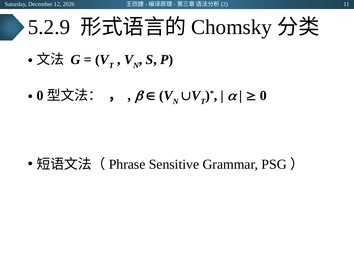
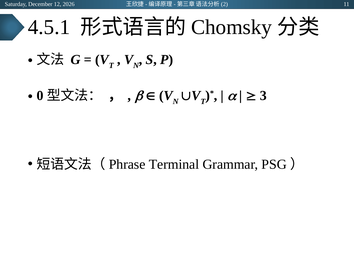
5.2.9: 5.2.9 -> 4.5.1
0 at (263, 96): 0 -> 3
Sensitive: Sensitive -> Terminal
